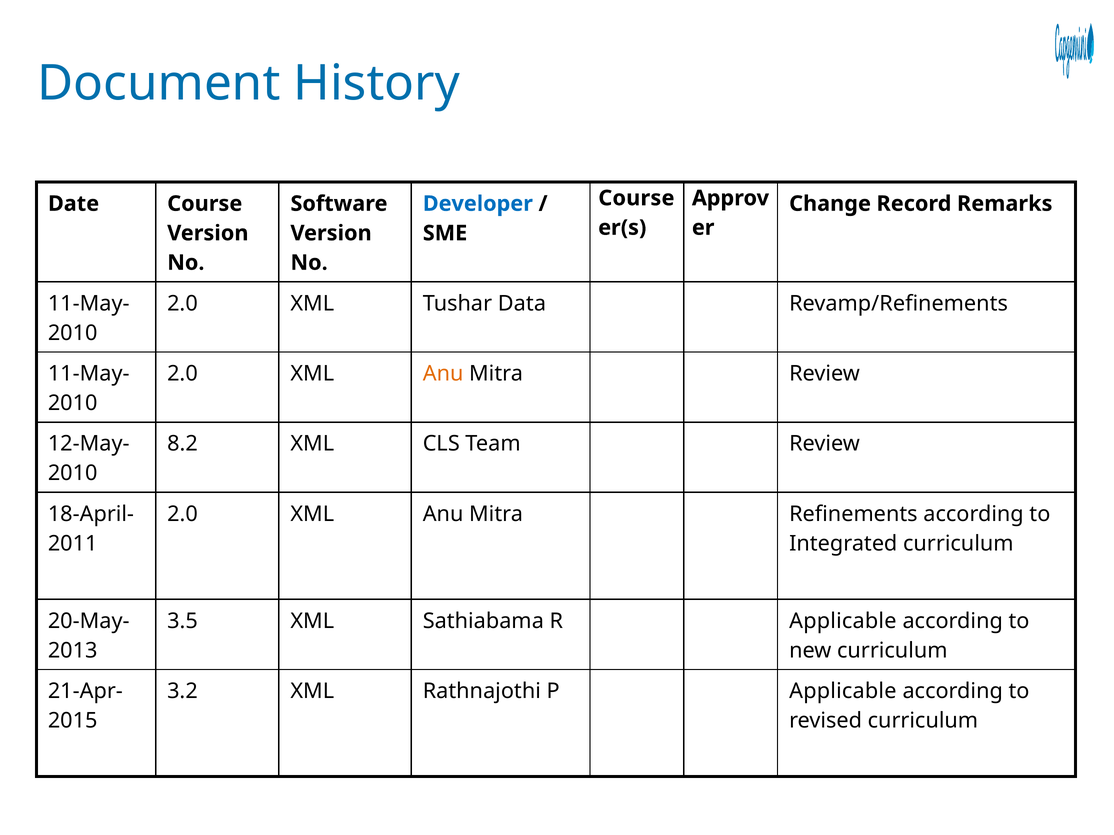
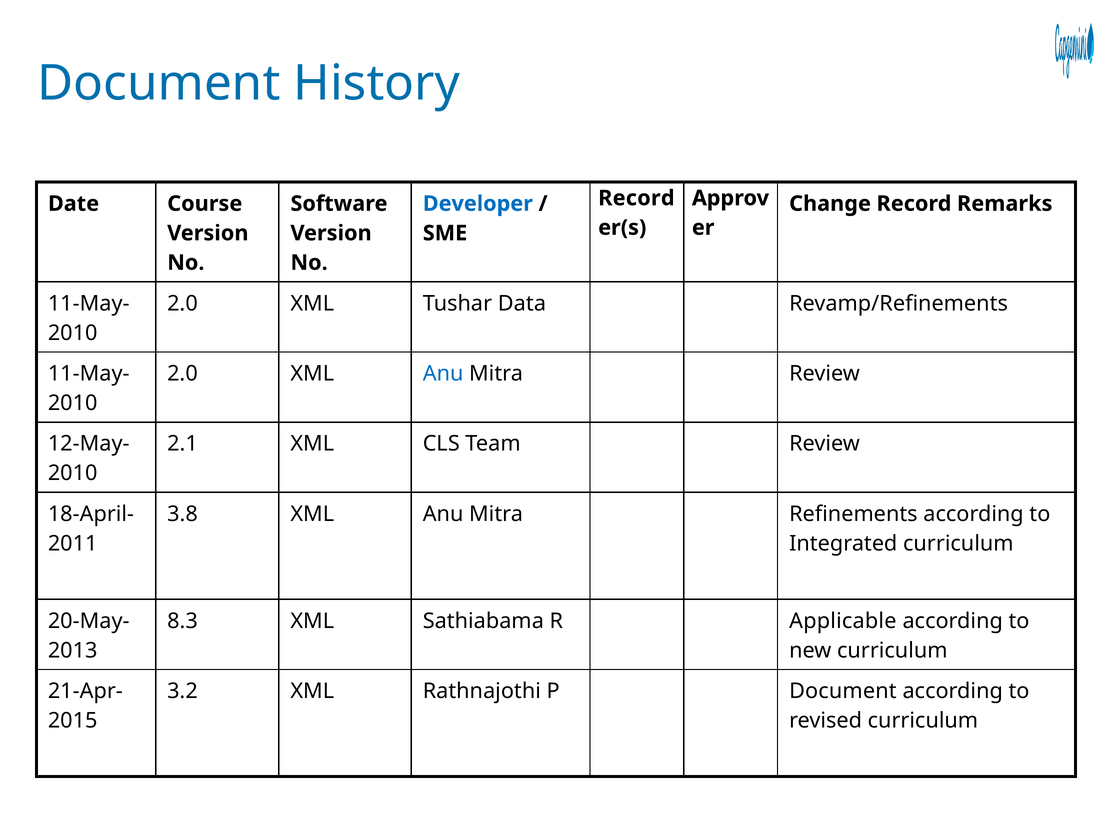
Course at (636, 198): Course -> Record
Anu at (443, 374) colour: orange -> blue
8.2: 8.2 -> 2.1
2.0 at (183, 514): 2.0 -> 3.8
3.5: 3.5 -> 8.3
P Applicable: Applicable -> Document
